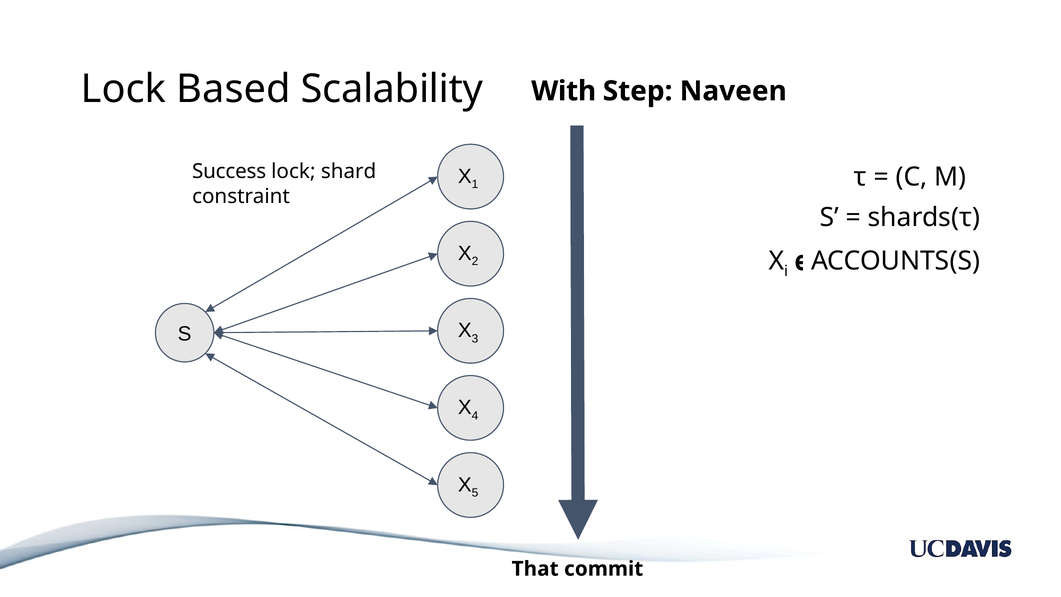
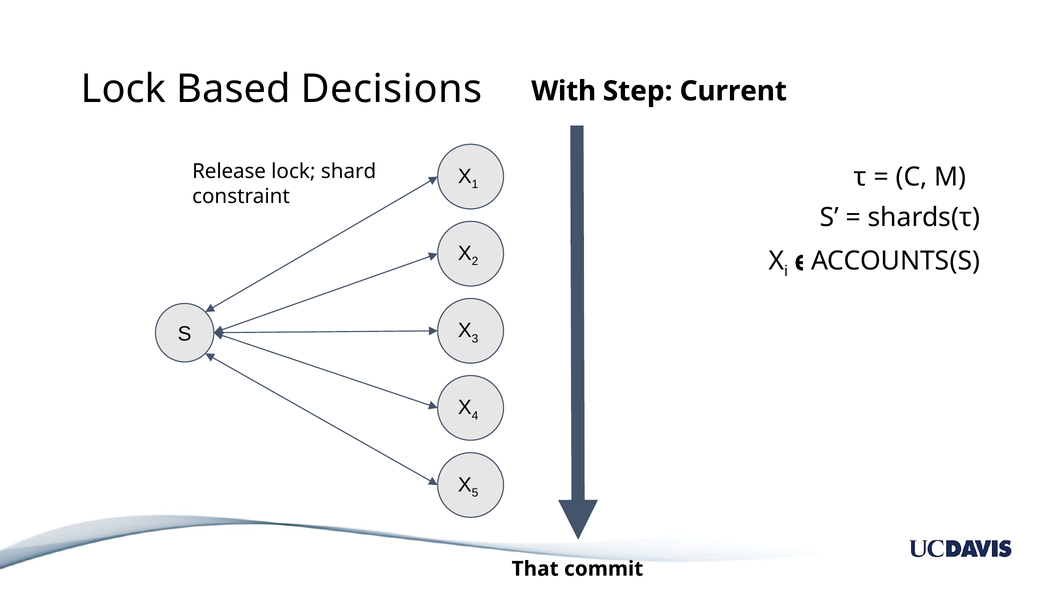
Scalability: Scalability -> Decisions
Naveen: Naveen -> Current
Success: Success -> Release
